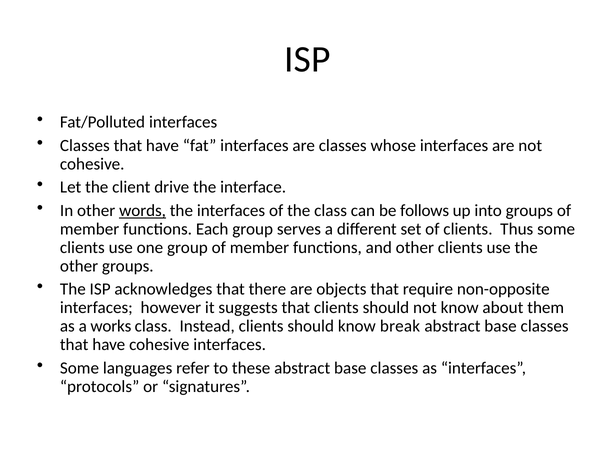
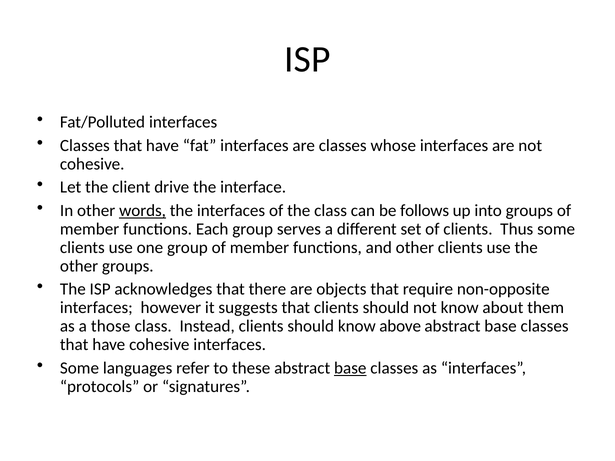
works: works -> those
break: break -> above
base at (350, 368) underline: none -> present
